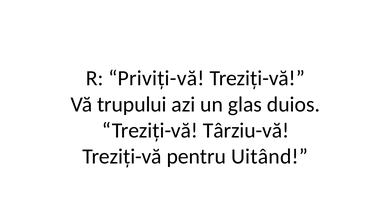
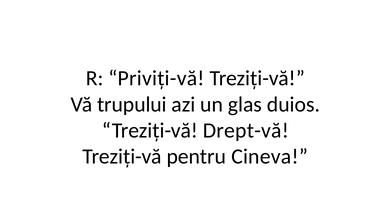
Târziu-vă: Târziu-vă -> Drept-vă
Uitând: Uitând -> Cineva
